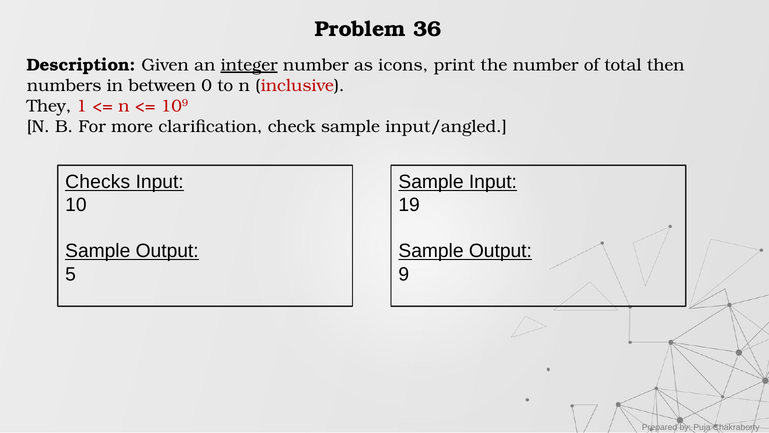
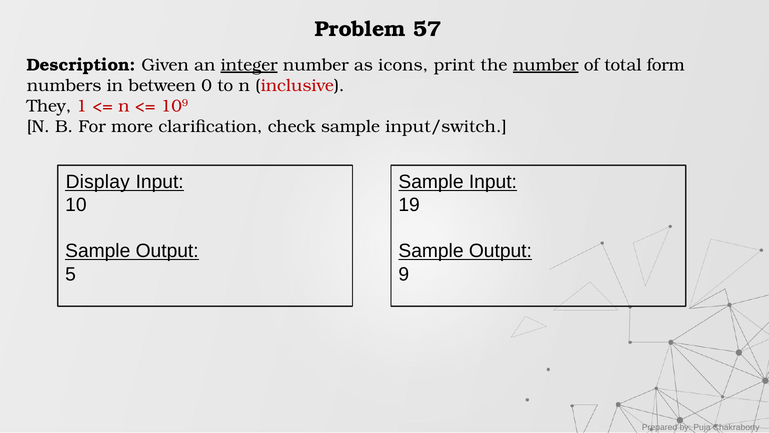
36: 36 -> 57
number at (546, 65) underline: none -> present
then: then -> form
input/angled: input/angled -> input/switch
Checks: Checks -> Display
